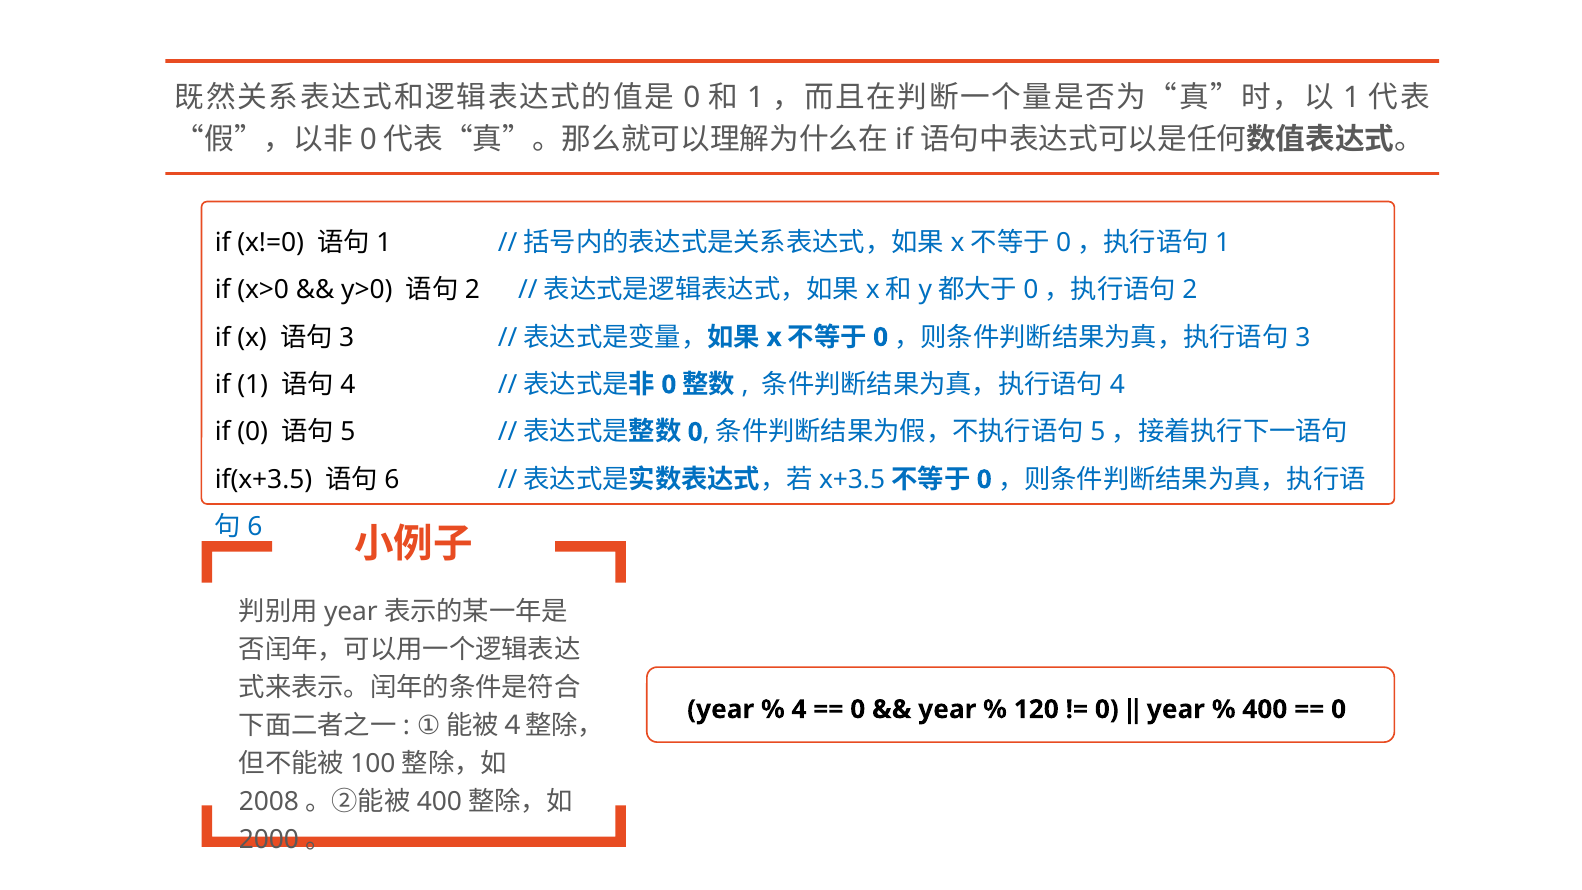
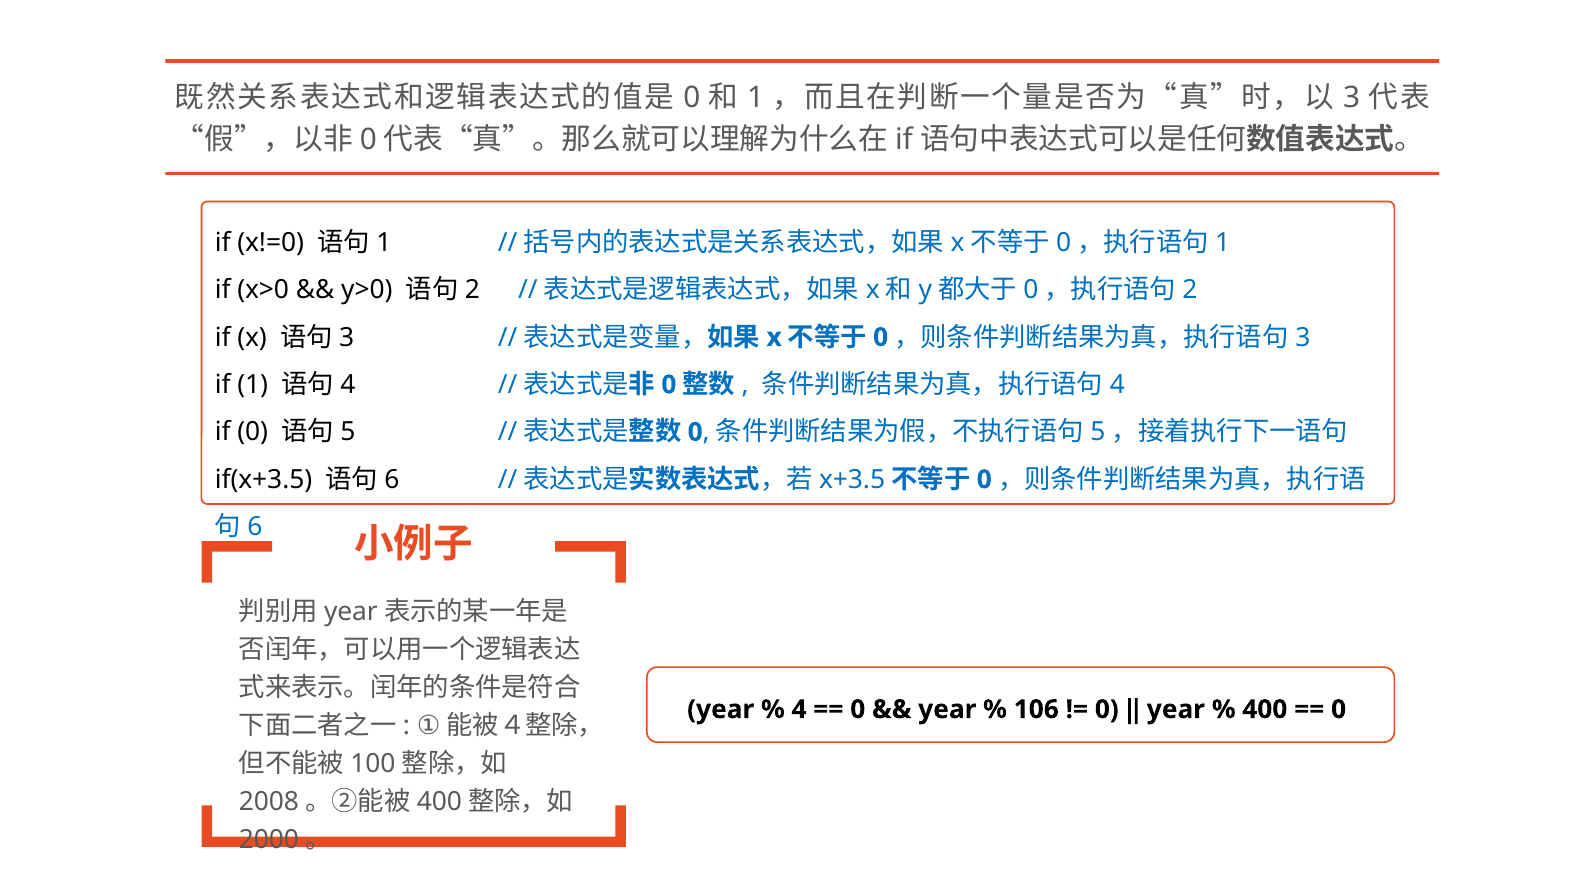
1 at (1352, 97): 1 -> 3
120: 120 -> 106
